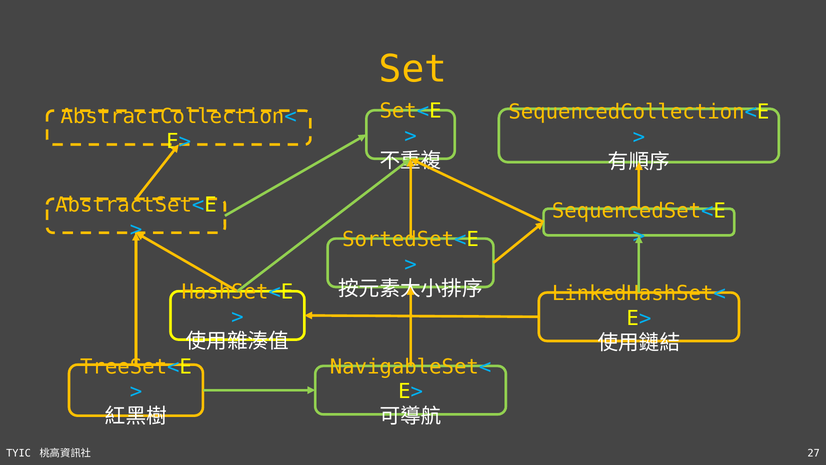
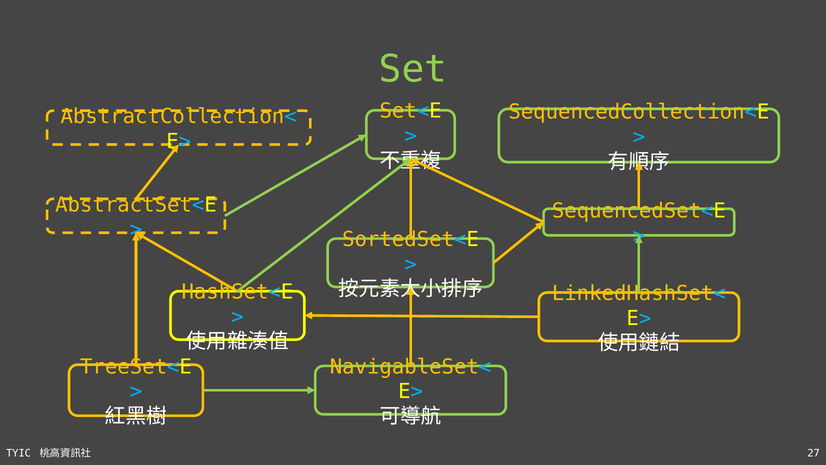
Set colour: yellow -> light green
